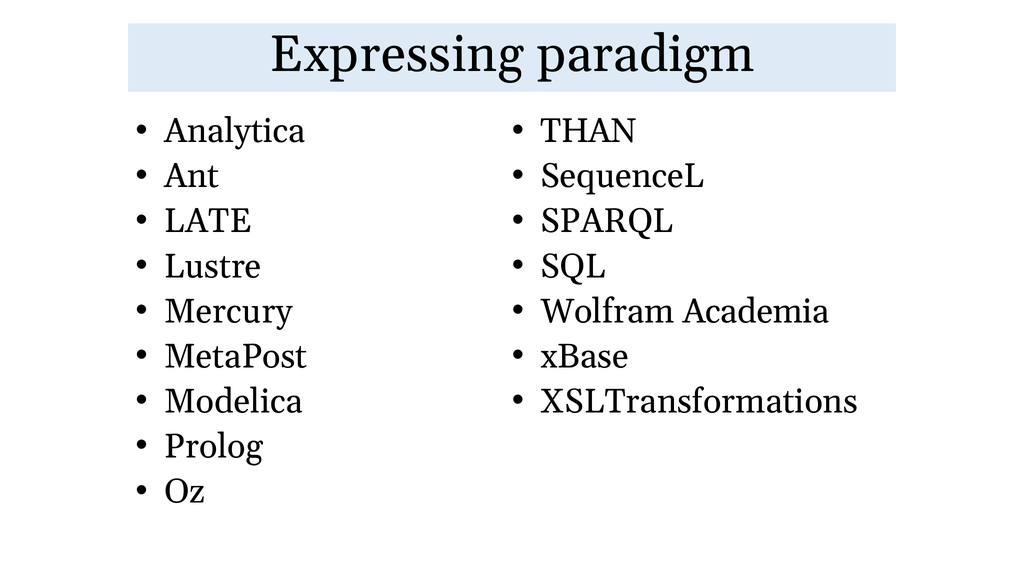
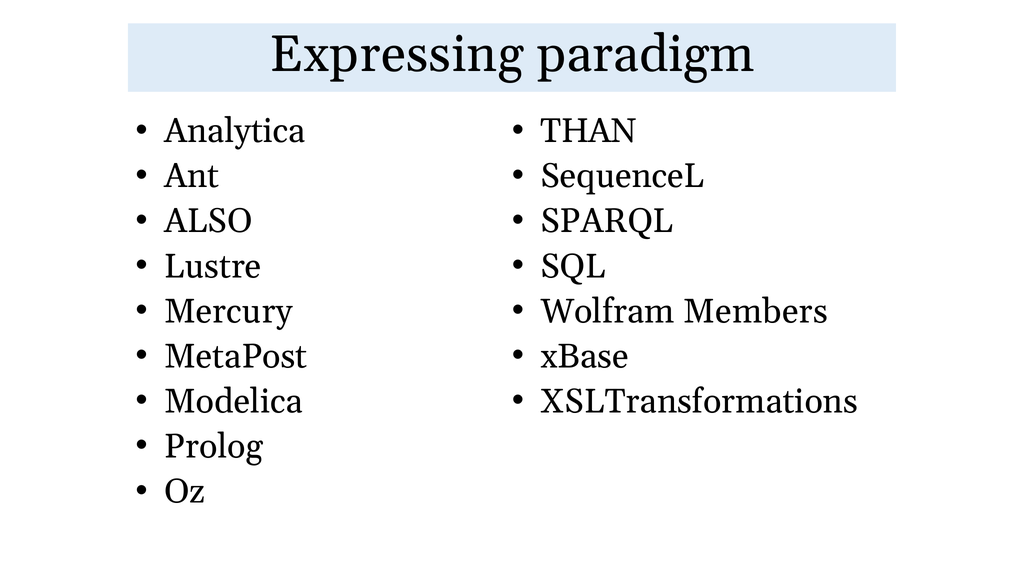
LATE: LATE -> ALSO
Academia: Academia -> Members
